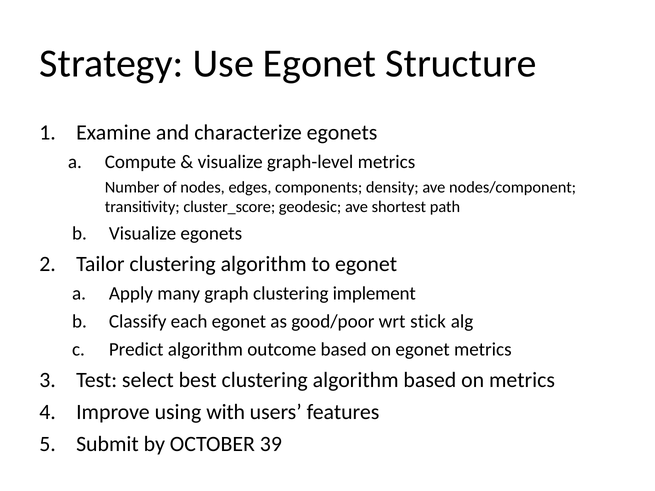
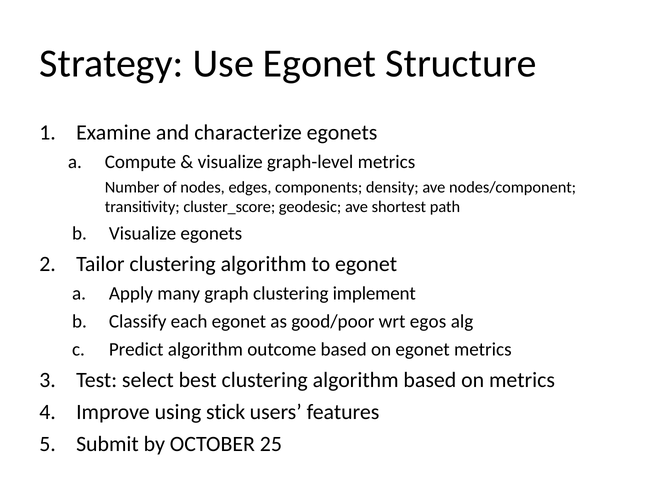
stick: stick -> egos
with: with -> stick
39: 39 -> 25
